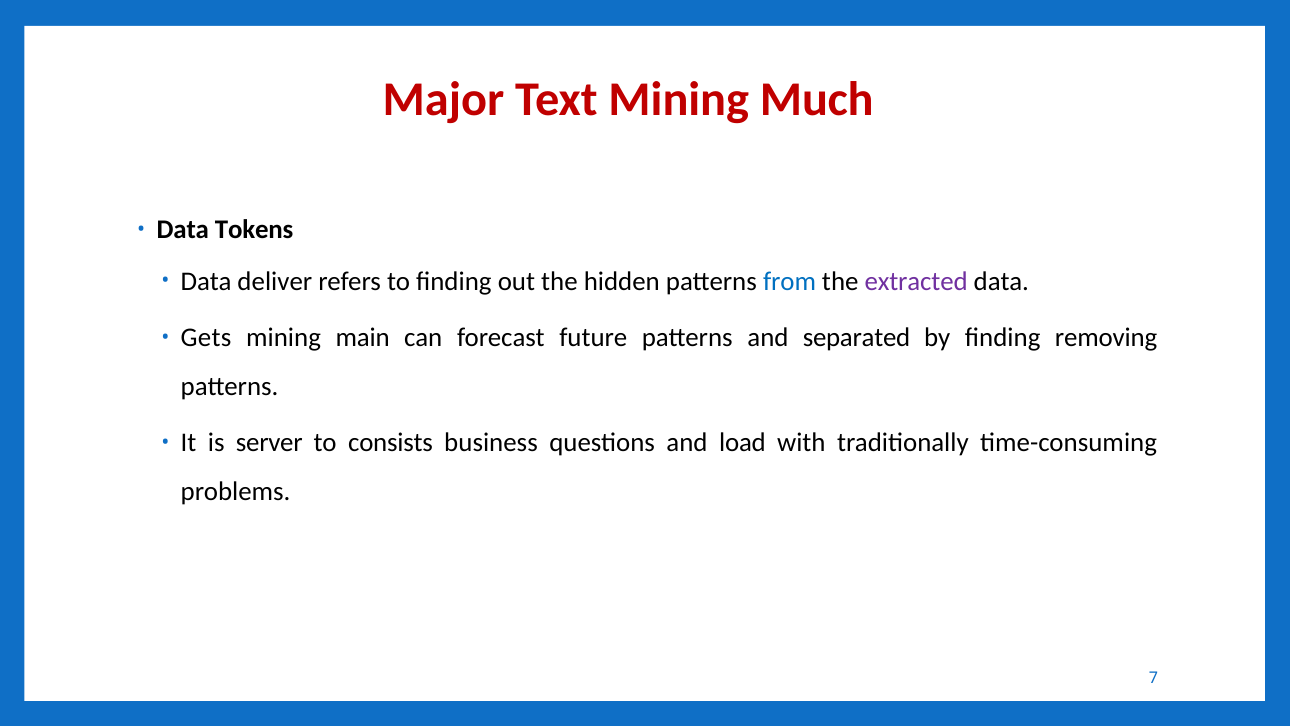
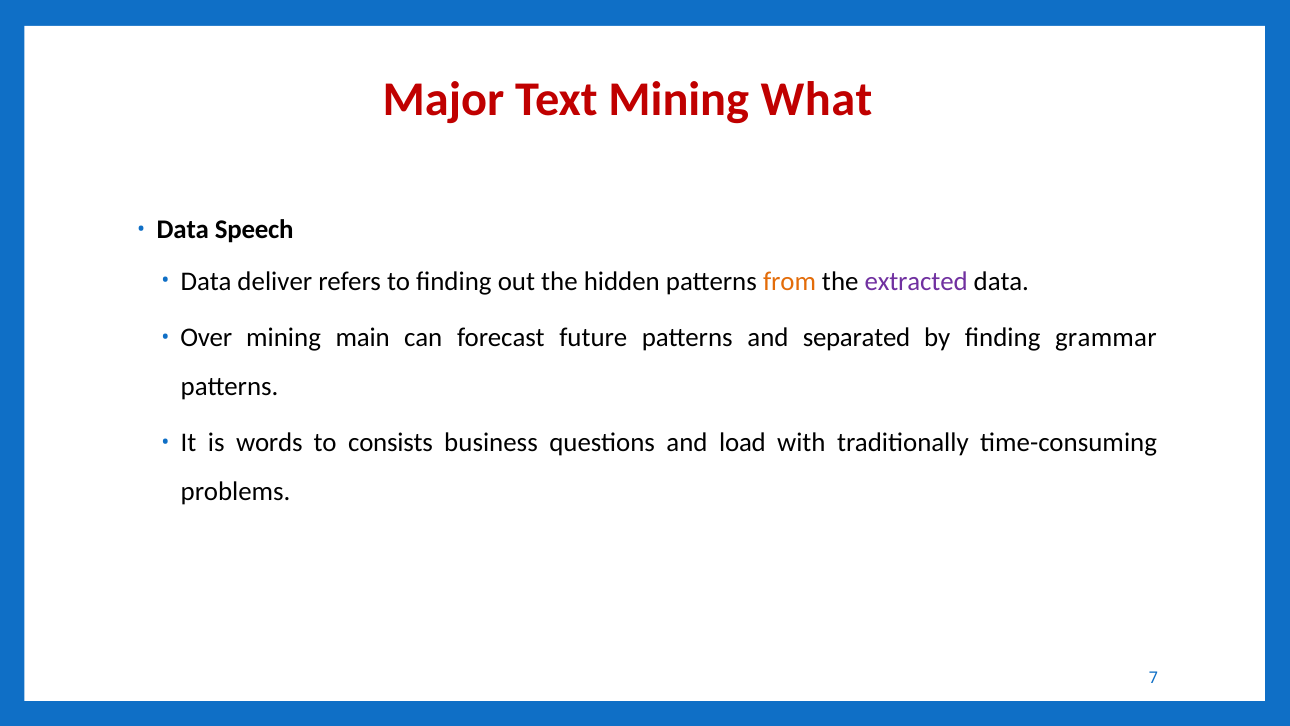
Much: Much -> What
Tokens: Tokens -> Speech
from colour: blue -> orange
Gets: Gets -> Over
removing: removing -> grammar
server: server -> words
